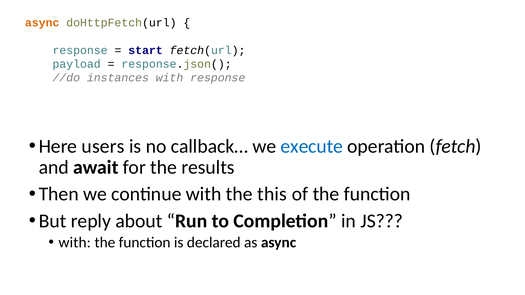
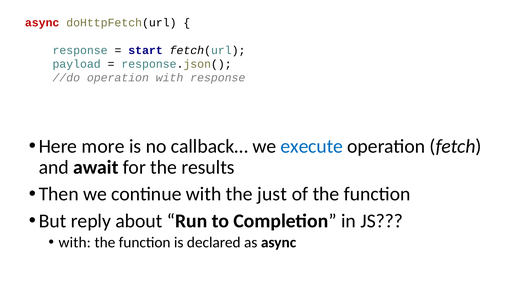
async at (42, 23) colour: orange -> red
//do instances: instances -> operation
users: users -> more
this: this -> just
